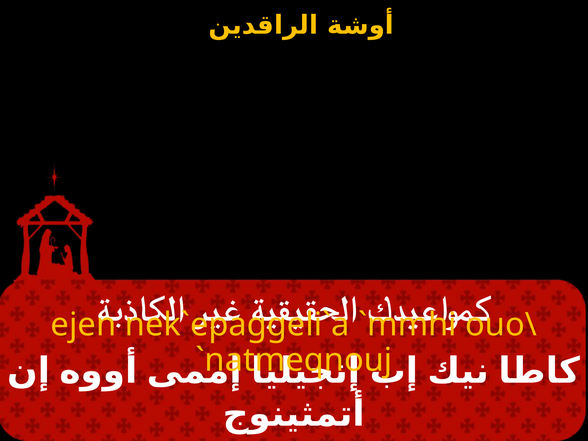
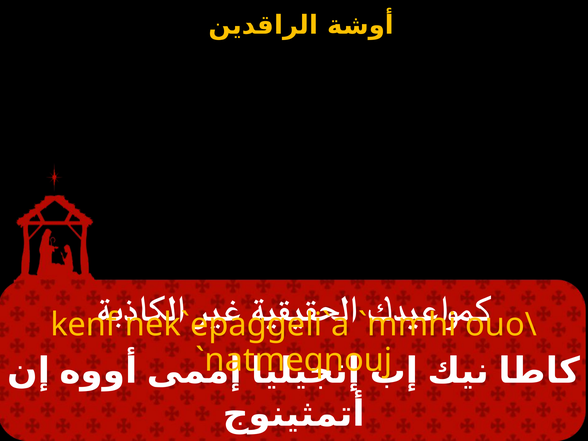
ejen: ejen -> kenf
